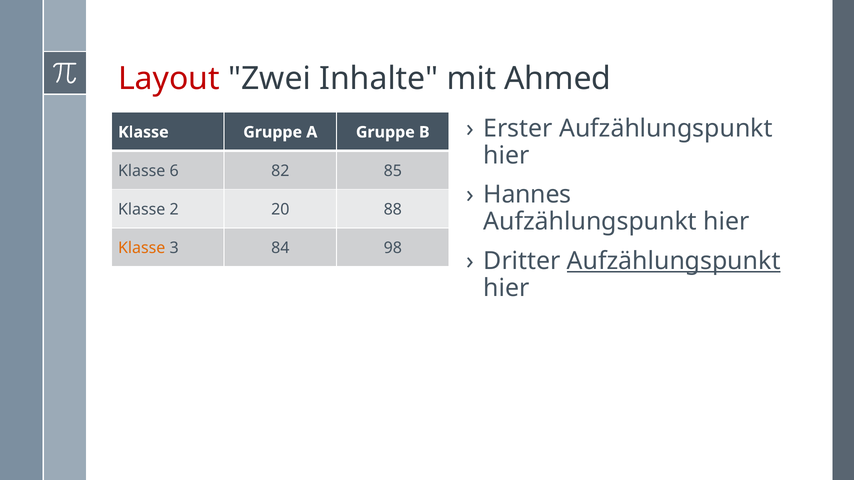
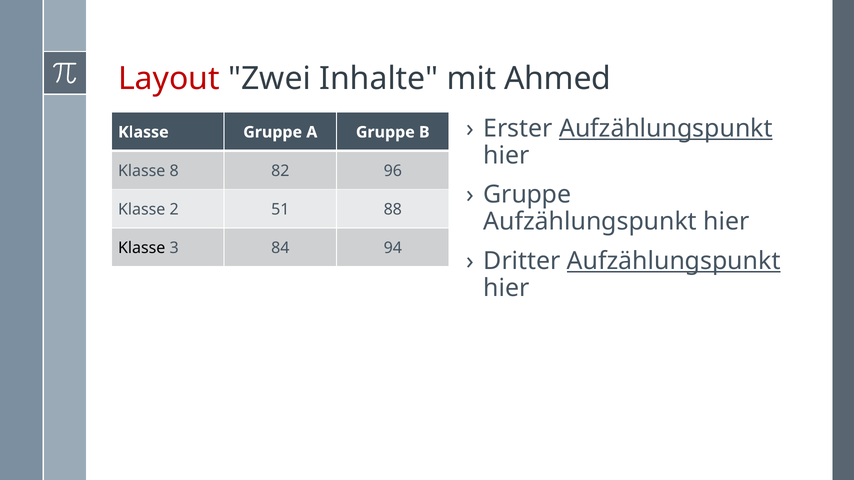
Aufzählungspunkt at (666, 129) underline: none -> present
6: 6 -> 8
85: 85 -> 96
Hannes at (527, 195): Hannes -> Gruppe
20: 20 -> 51
Klasse at (142, 248) colour: orange -> black
98: 98 -> 94
